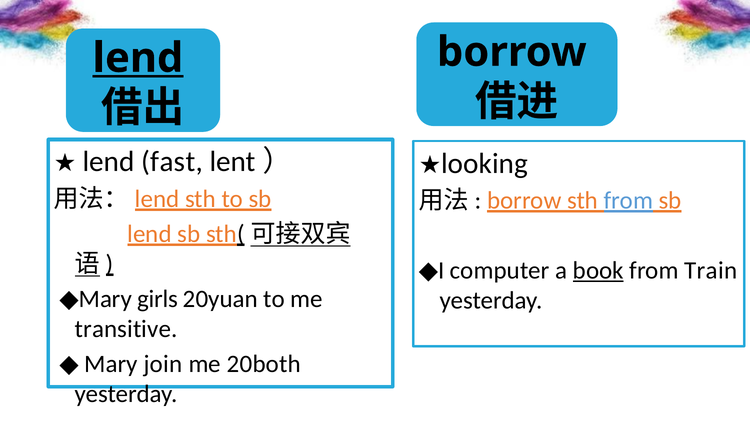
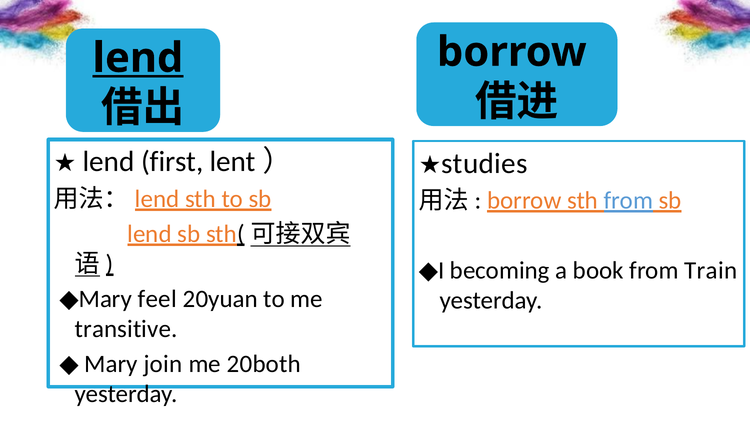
fast: fast -> first
looking: looking -> studies
computer: computer -> becoming
book underline: present -> none
girls: girls -> feel
